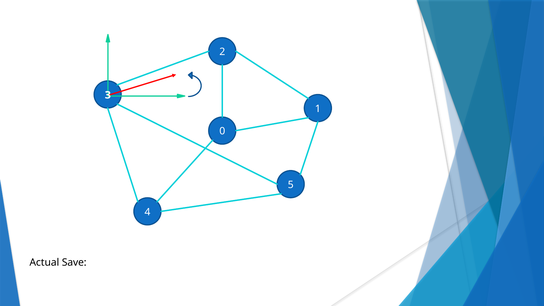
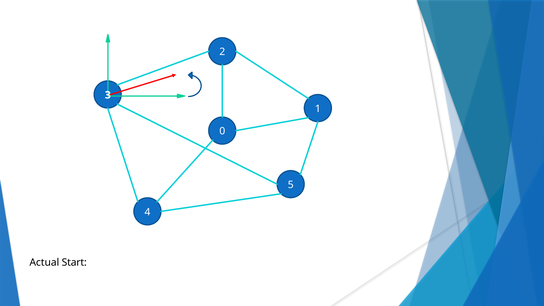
Save: Save -> Start
